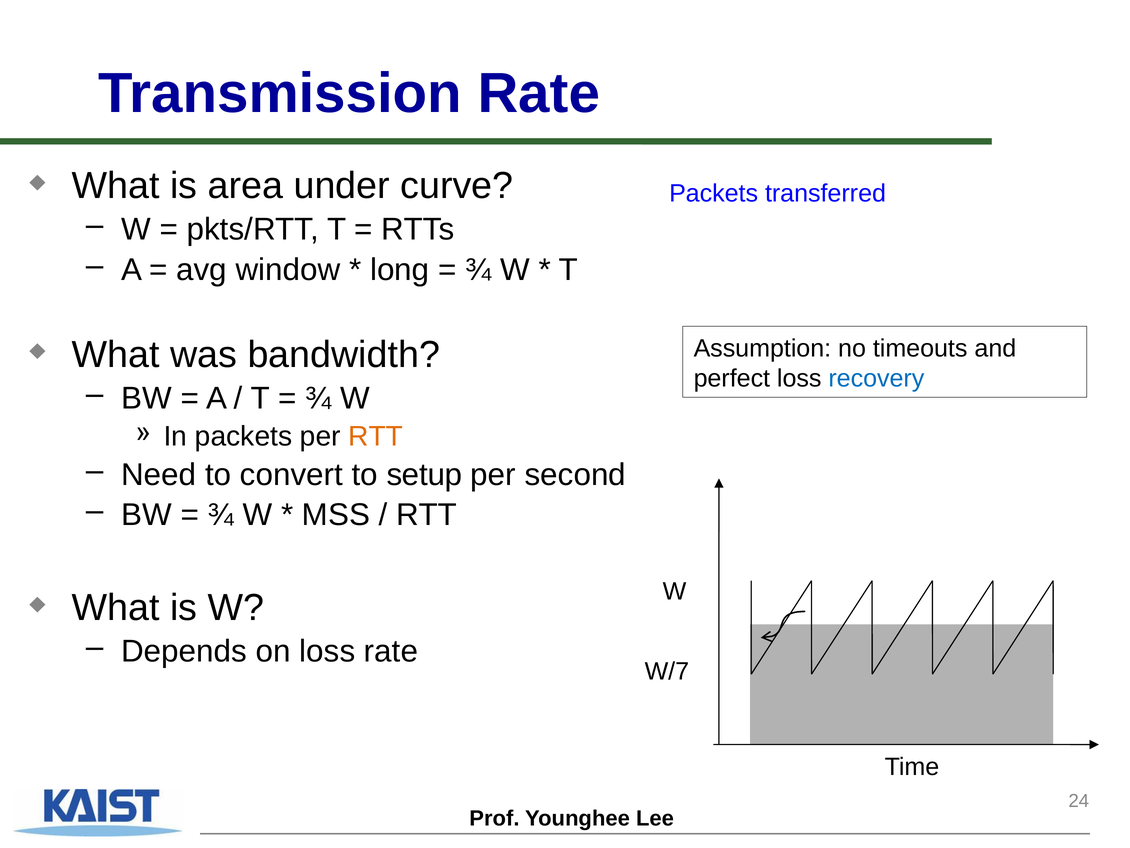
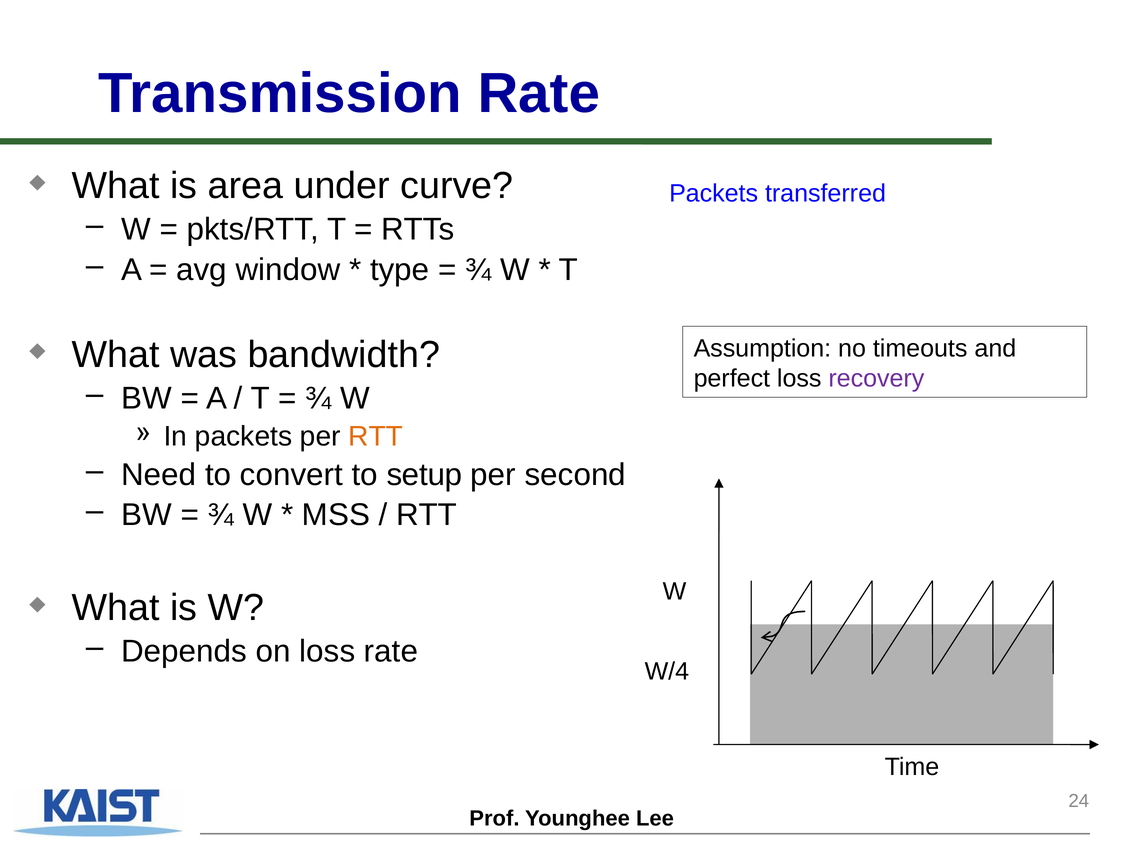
long: long -> type
recovery colour: blue -> purple
W/7: W/7 -> W/4
